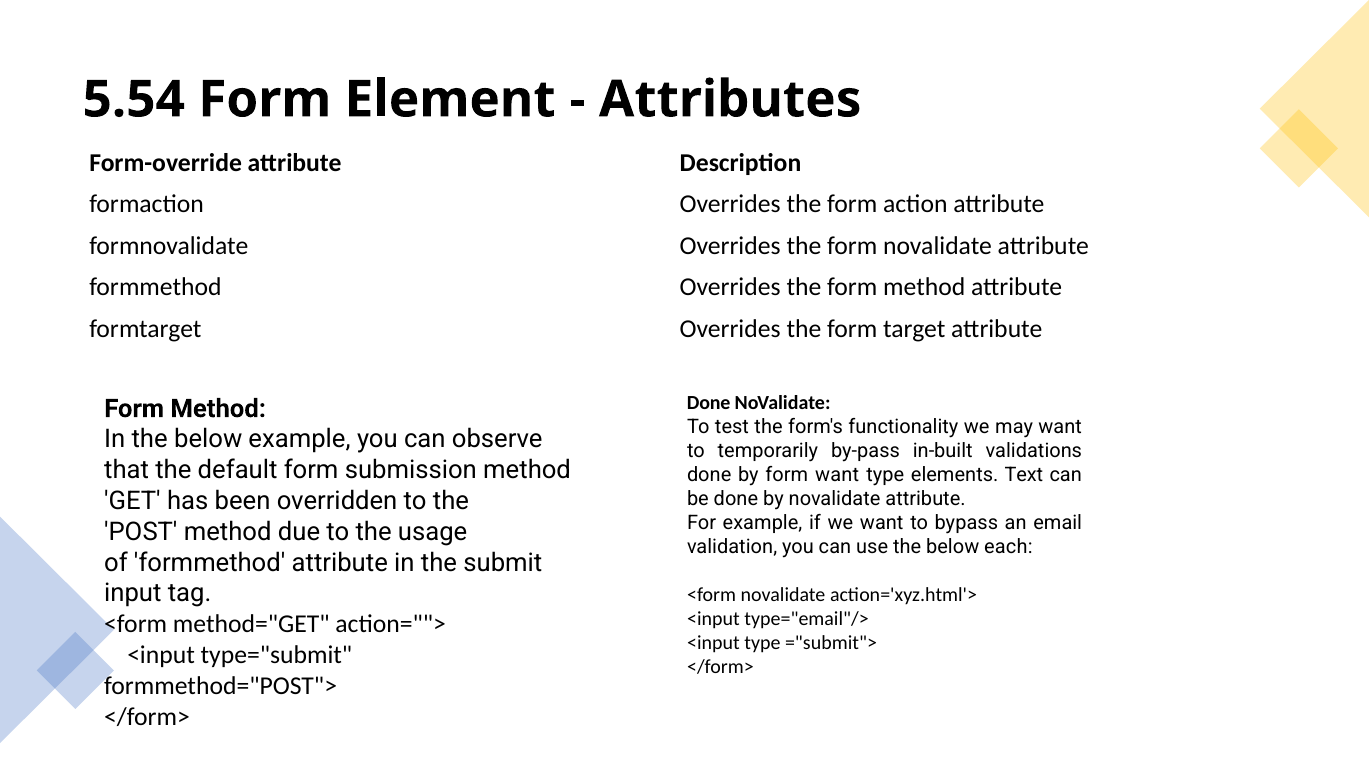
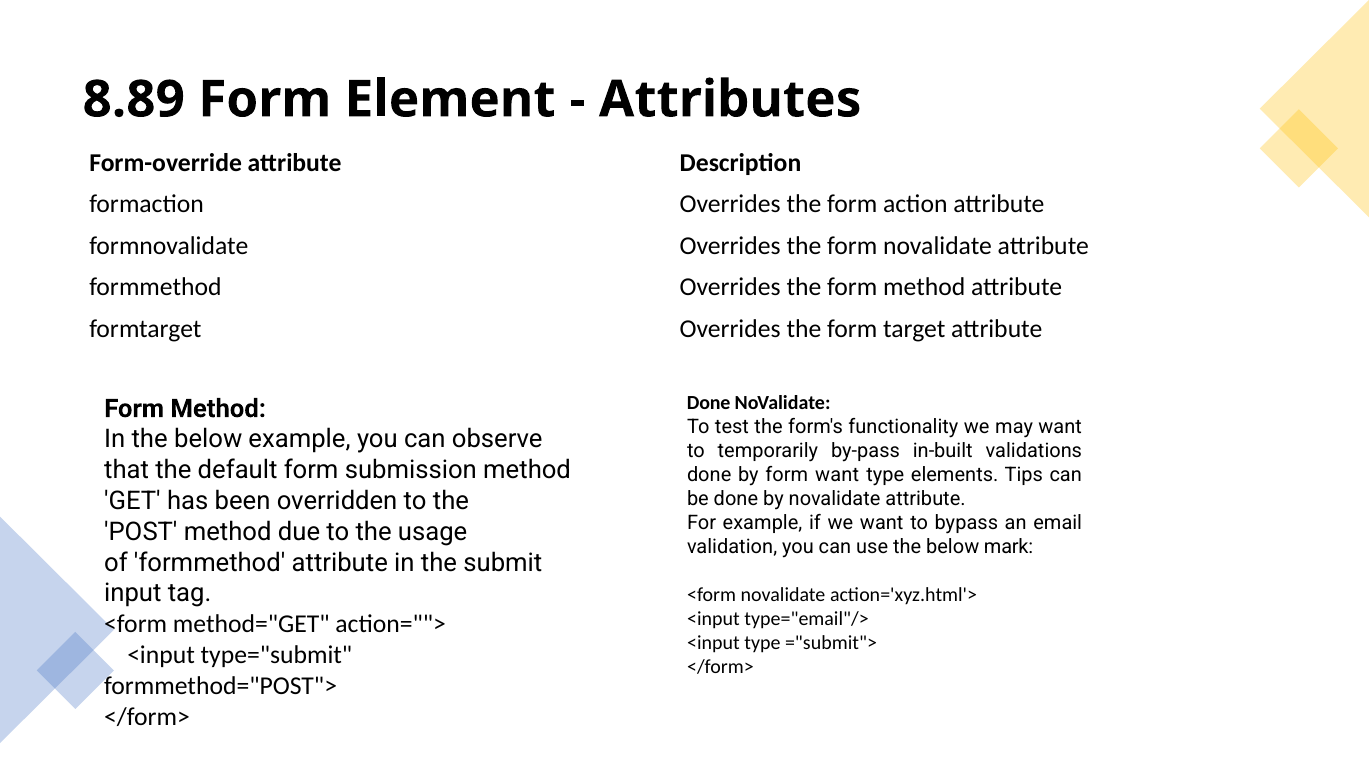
5.54: 5.54 -> 8.89
Text: Text -> Tips
each: each -> mark
